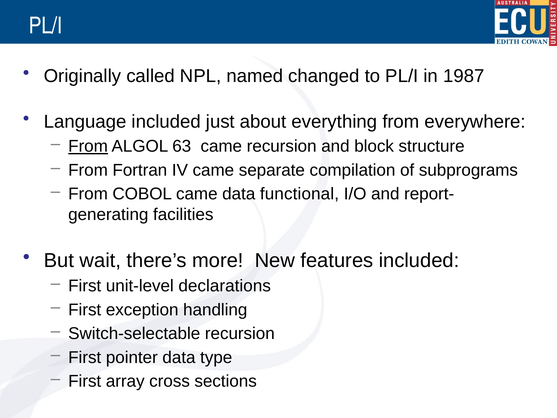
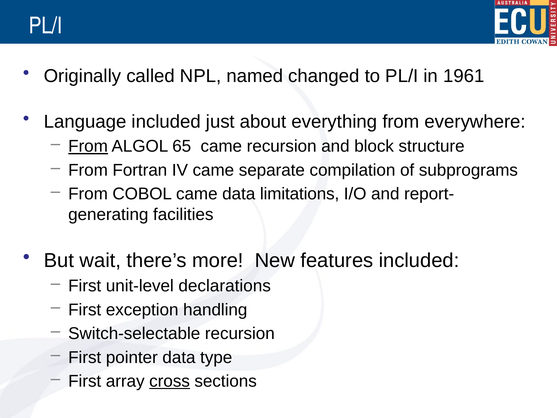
1987: 1987 -> 1961
63: 63 -> 65
functional: functional -> limitations
cross underline: none -> present
